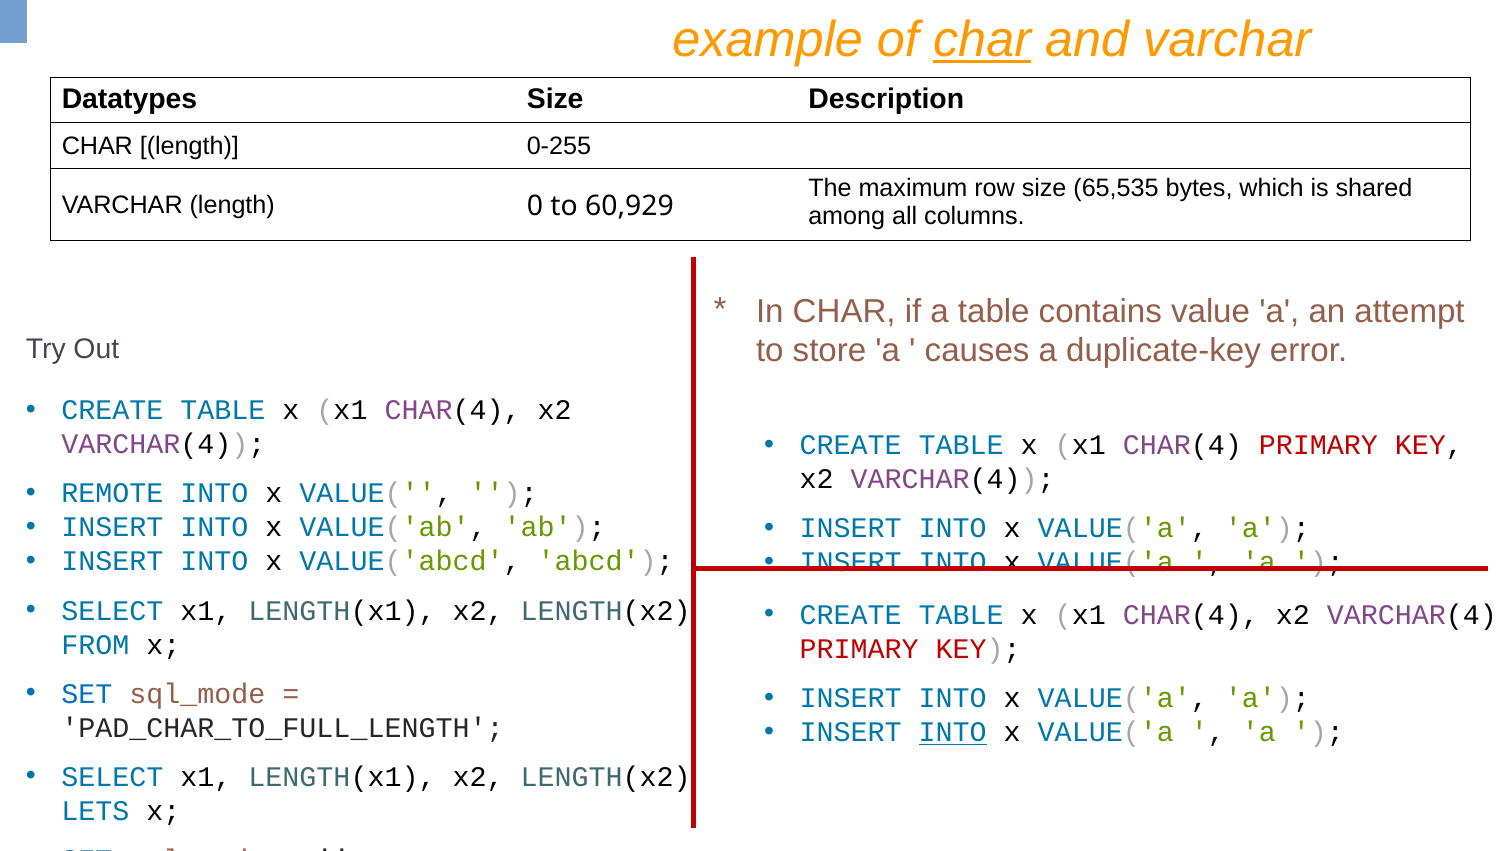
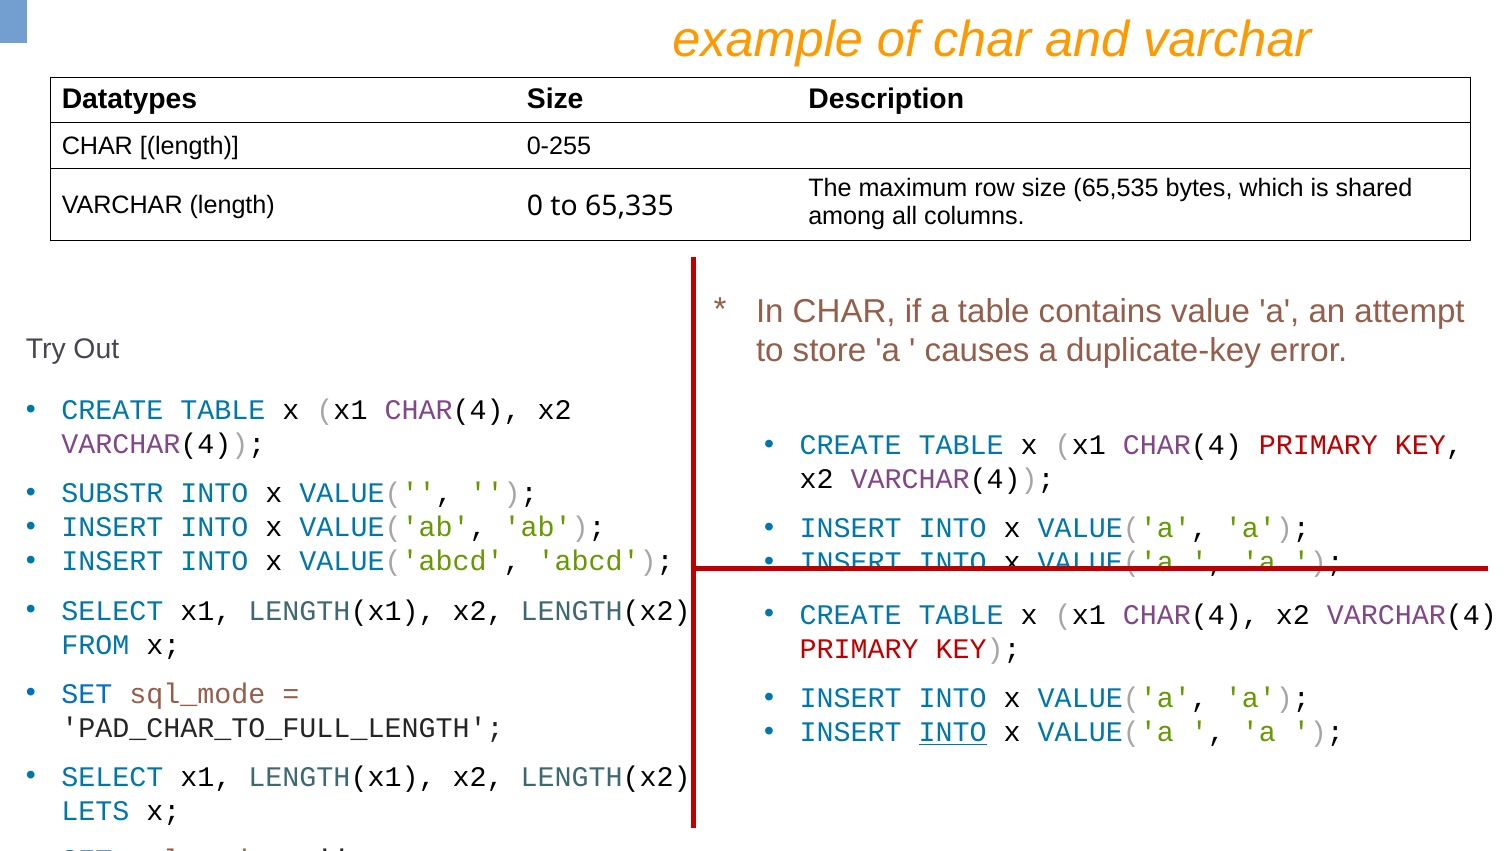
char at (982, 39) underline: present -> none
60,929: 60,929 -> 65,335
REMOTE: REMOTE -> SUBSTR
